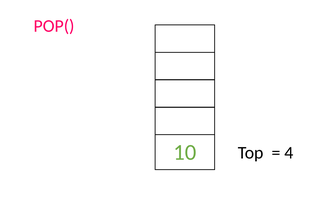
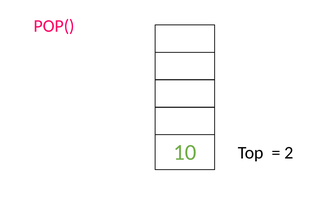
4: 4 -> 2
